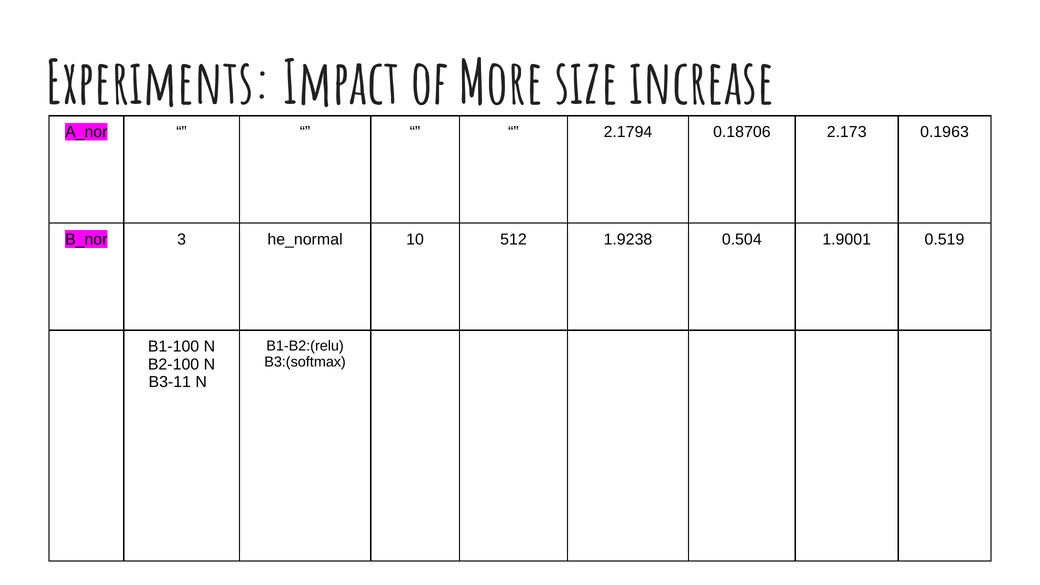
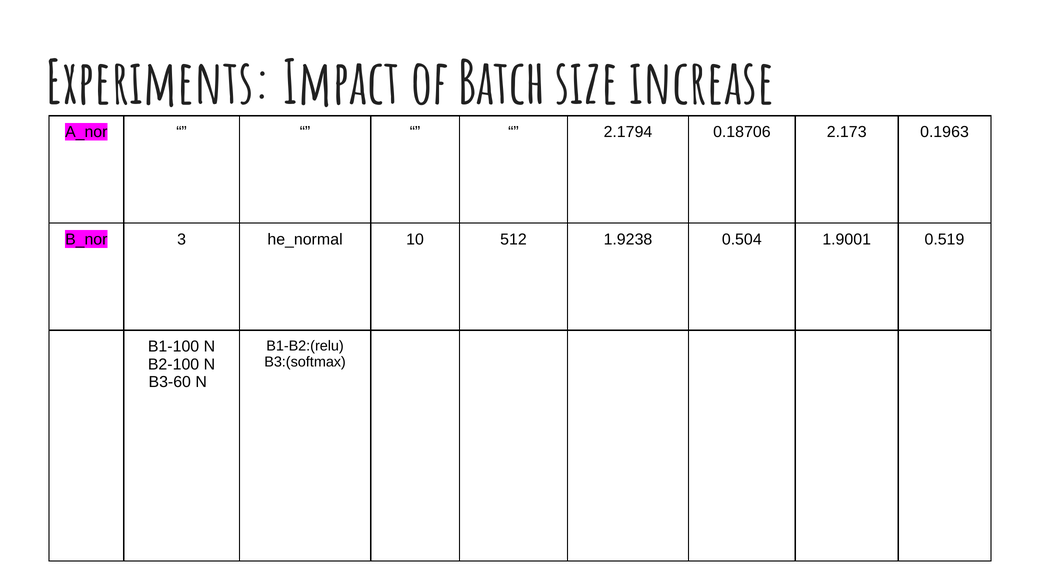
More: More -> Batch
B3-11: B3-11 -> B3-60
